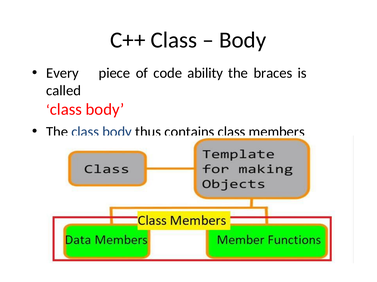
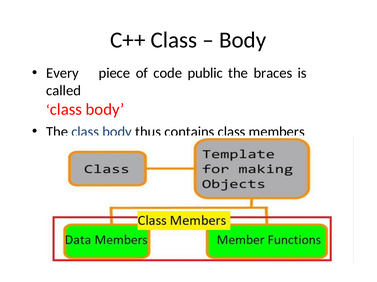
ability: ability -> public
